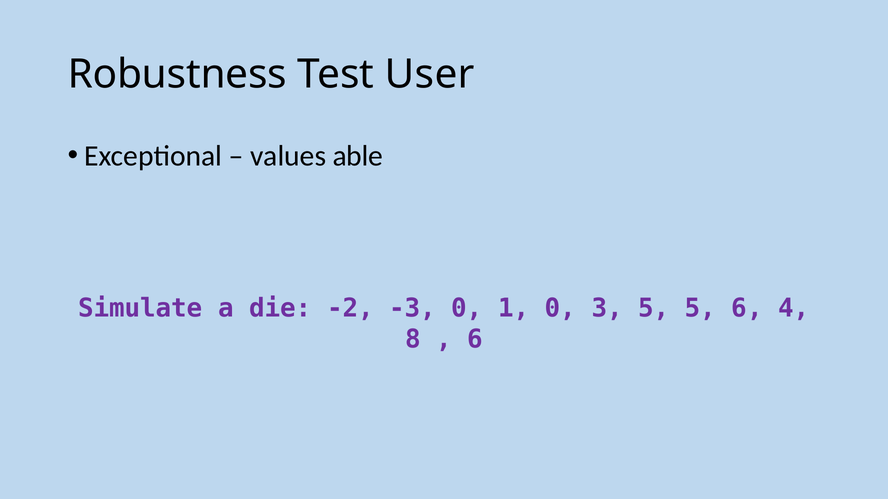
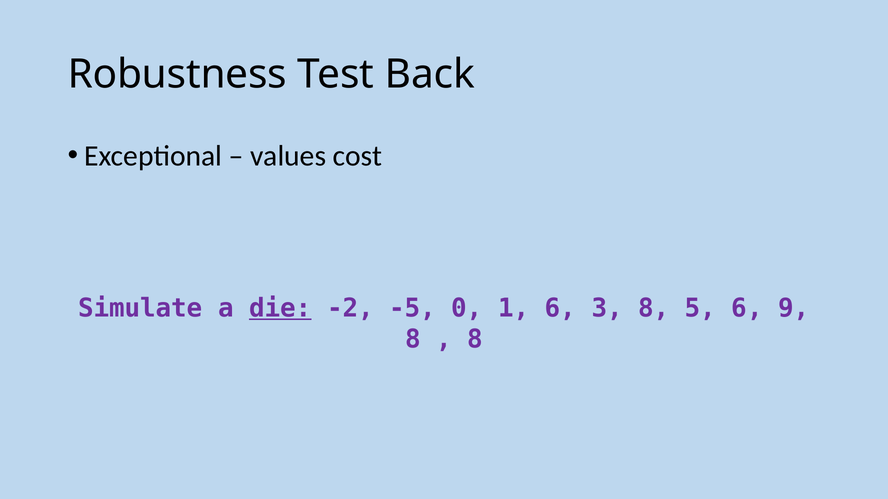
User: User -> Back
able: able -> cost
die underline: none -> present
-3: -3 -> -5
1 0: 0 -> 6
3 5: 5 -> 8
4: 4 -> 9
6 at (475, 340): 6 -> 8
